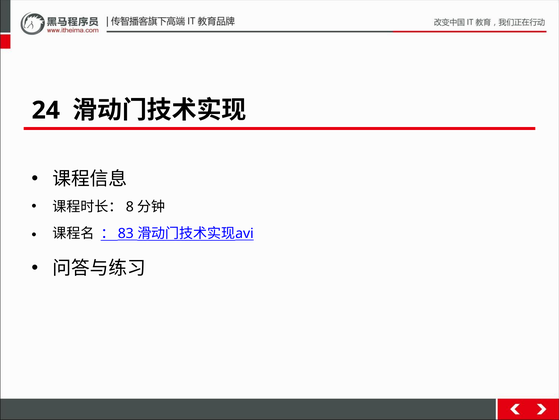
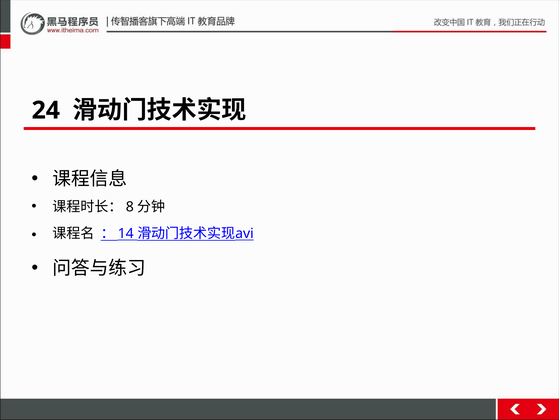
83: 83 -> 14
